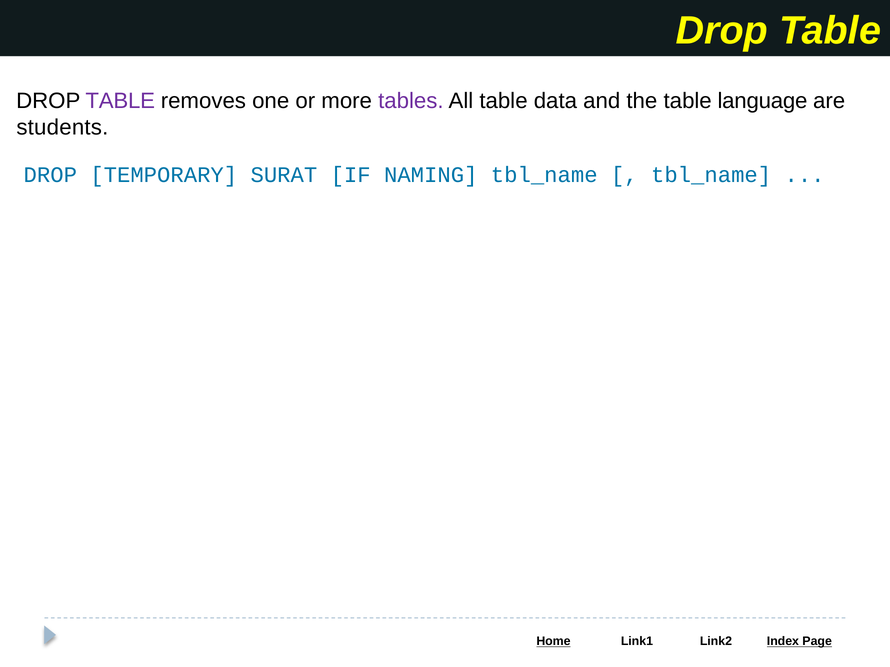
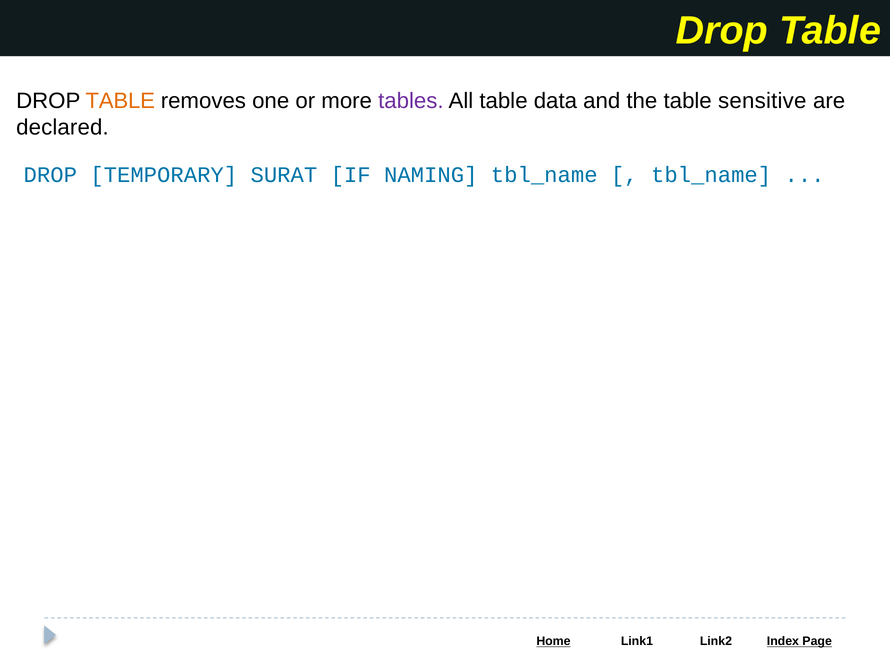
TABLE at (120, 101) colour: purple -> orange
language: language -> sensitive
students: students -> declared
